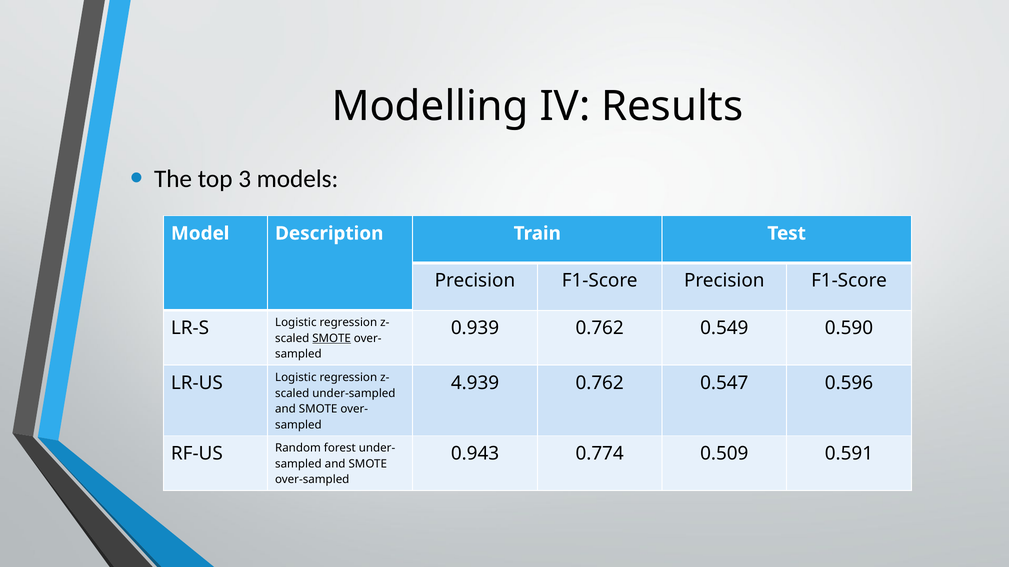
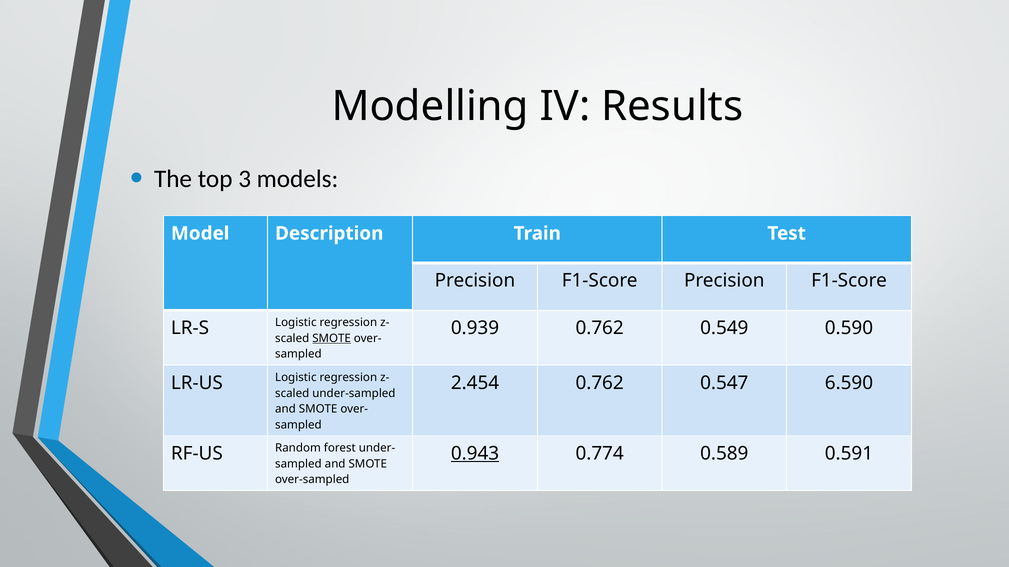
4.939: 4.939 -> 2.454
0.596: 0.596 -> 6.590
0.943 underline: none -> present
0.509: 0.509 -> 0.589
